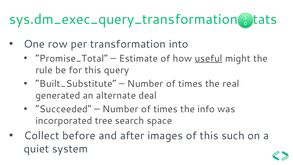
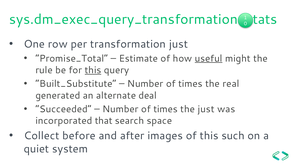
transformation into: into -> just
this at (93, 70) underline: none -> present
the info: info -> just
tree: tree -> that
